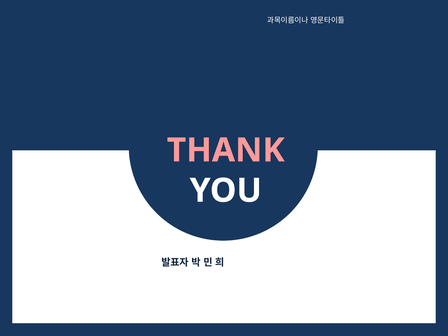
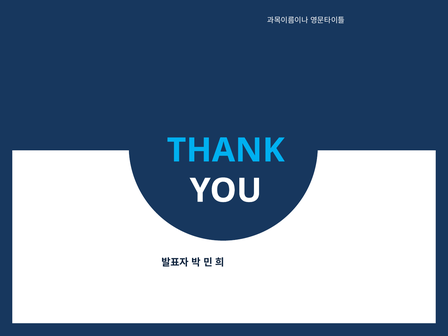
THANK colour: pink -> light blue
